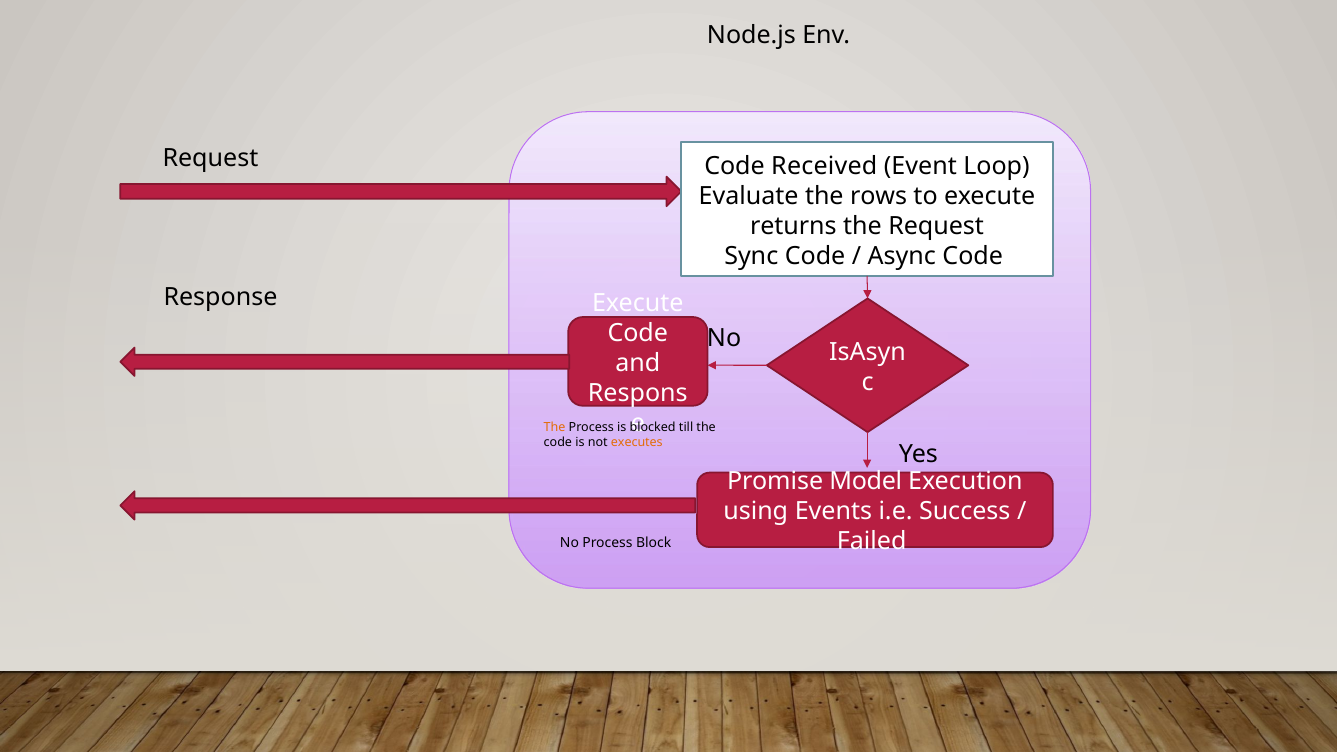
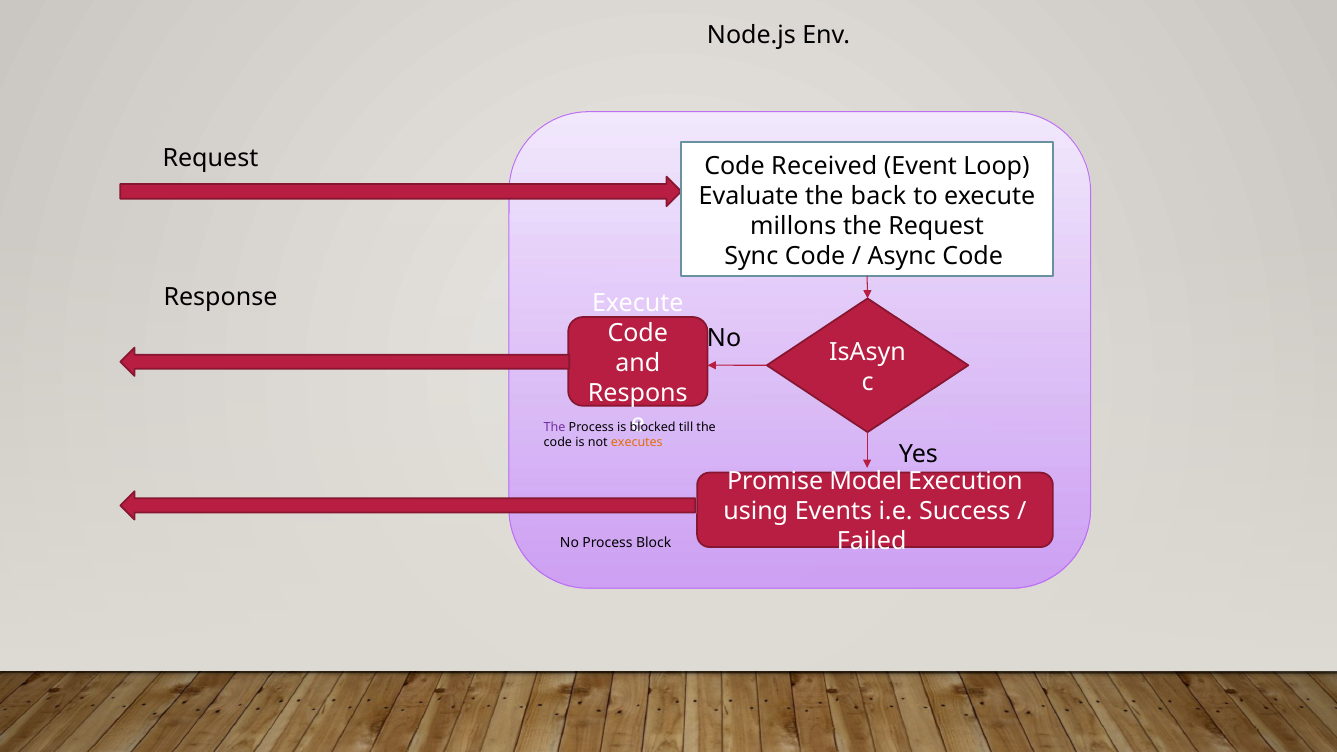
rows: rows -> back
returns: returns -> millons
The at (555, 428) colour: orange -> purple
